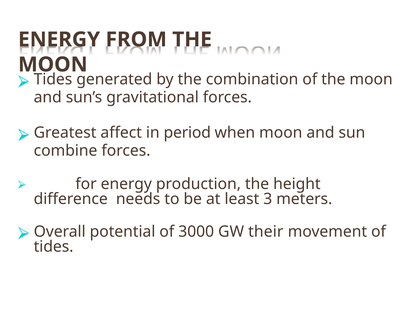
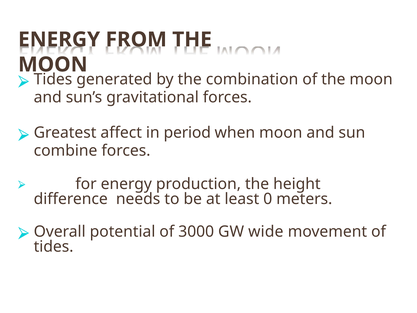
3: 3 -> 0
their: their -> wide
